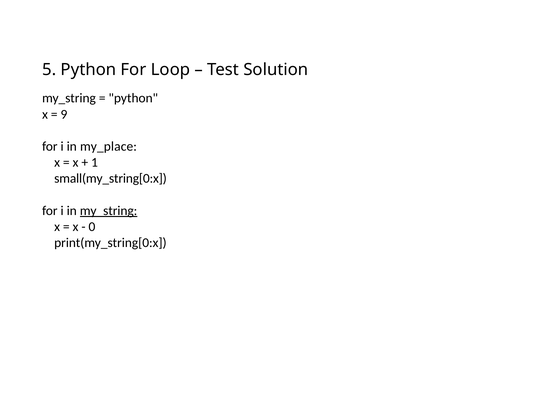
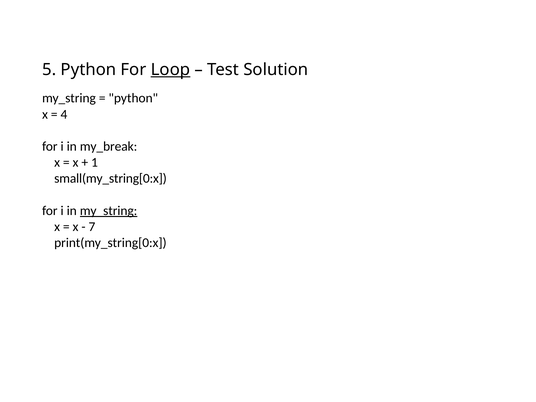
Loop underline: none -> present
9: 9 -> 4
my_place: my_place -> my_break
0: 0 -> 7
